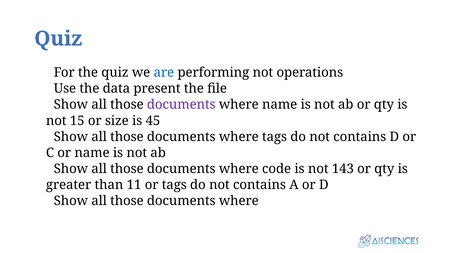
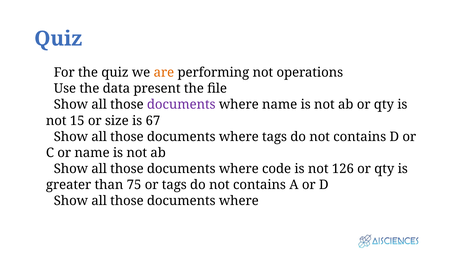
are colour: blue -> orange
45: 45 -> 67
143: 143 -> 126
11: 11 -> 75
